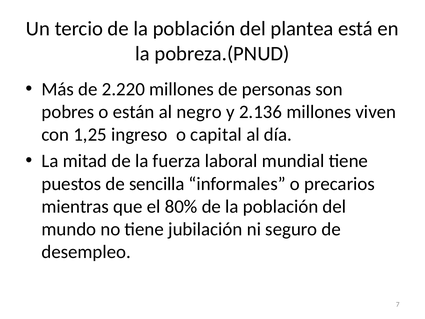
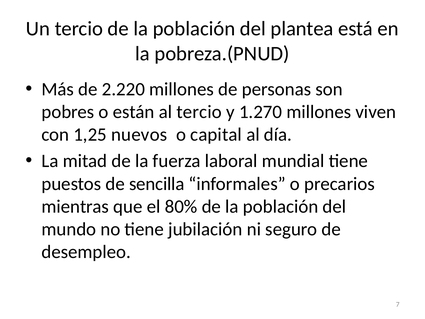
al negro: negro -> tercio
2.136: 2.136 -> 1.270
ingreso: ingreso -> nuevos
